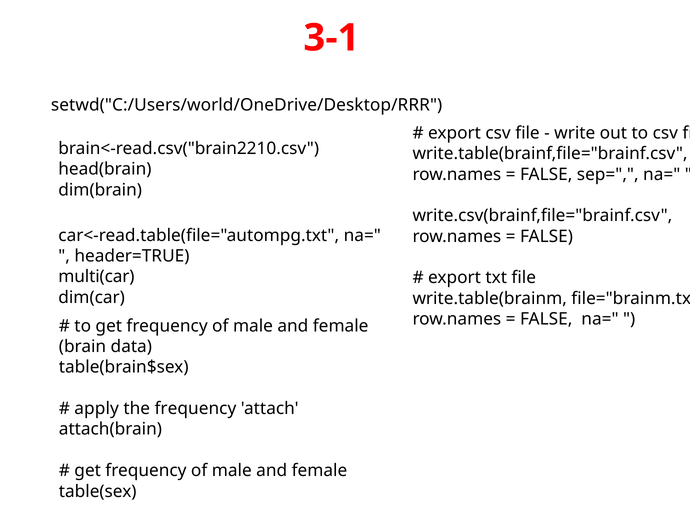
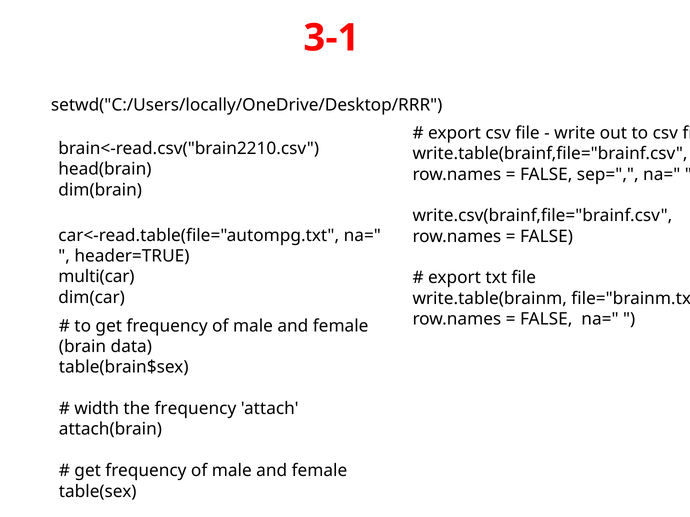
setwd("C:/Users/world/OneDrive/Desktop/RRR: setwd("C:/Users/world/OneDrive/Desktop/RRR -> setwd("C:/Users/locally/OneDrive/Desktop/RRR
apply: apply -> width
